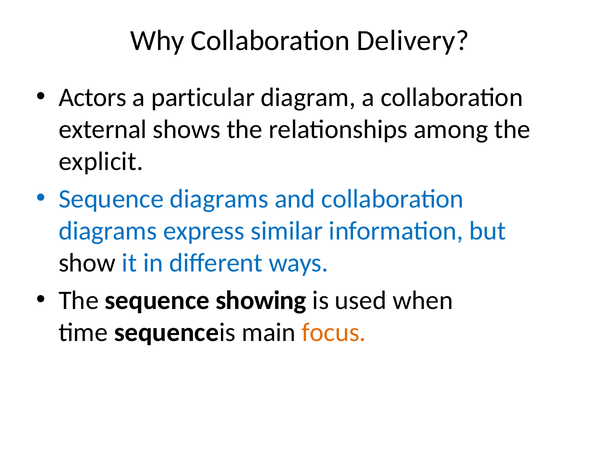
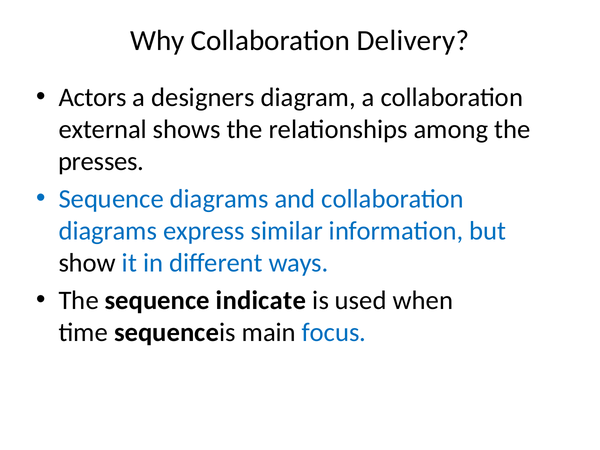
particular: particular -> designers
explicit: explicit -> presses
showing: showing -> indicate
focus colour: orange -> blue
